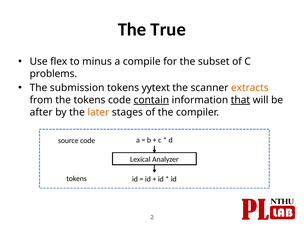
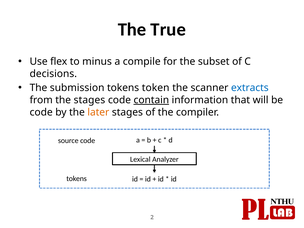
problems: problems -> decisions
yytext: yytext -> token
extracts colour: orange -> blue
the tokens: tokens -> stages
that underline: present -> none
after at (41, 112): after -> code
